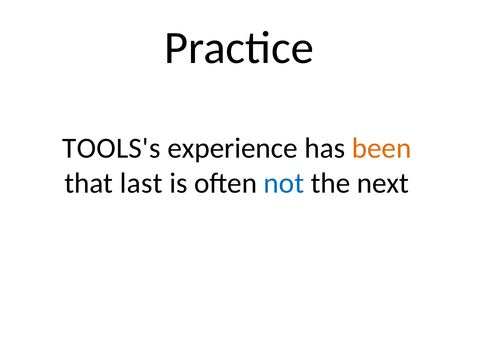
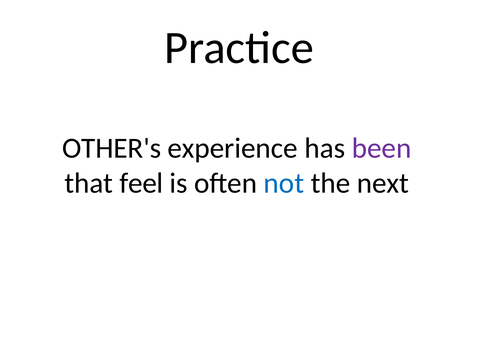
TOOLS's: TOOLS's -> OTHER's
been colour: orange -> purple
last: last -> feel
